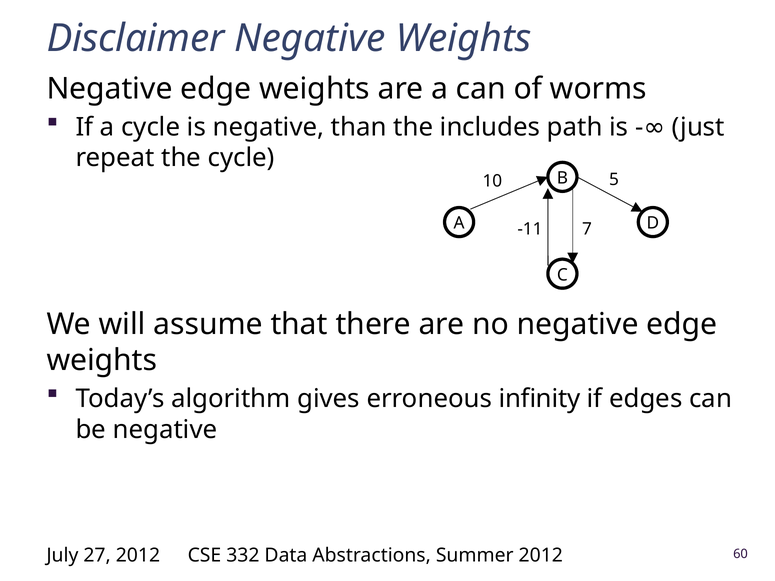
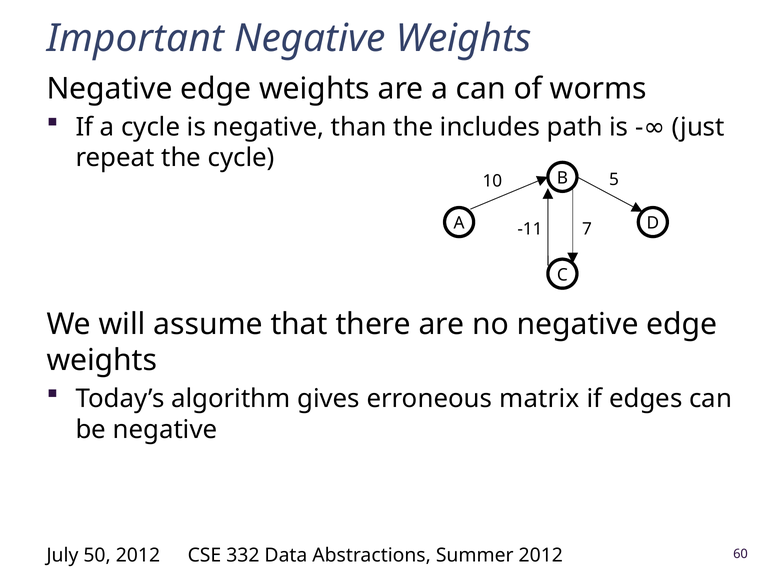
Disclaimer: Disclaimer -> Important
infinity: infinity -> matrix
27: 27 -> 50
